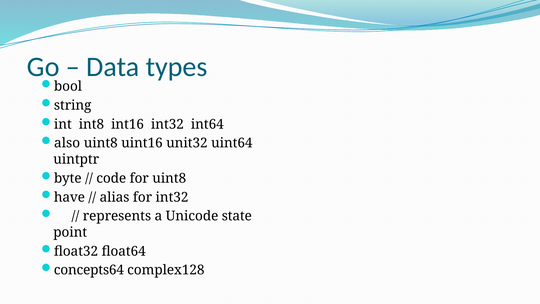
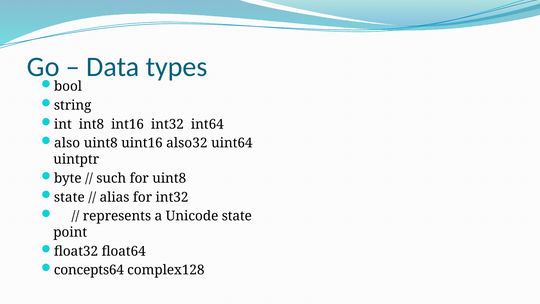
unit32: unit32 -> also32
code: code -> such
have at (69, 197): have -> state
